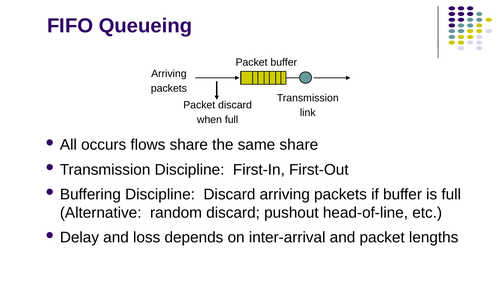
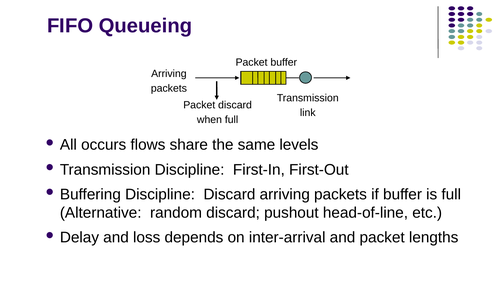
same share: share -> levels
